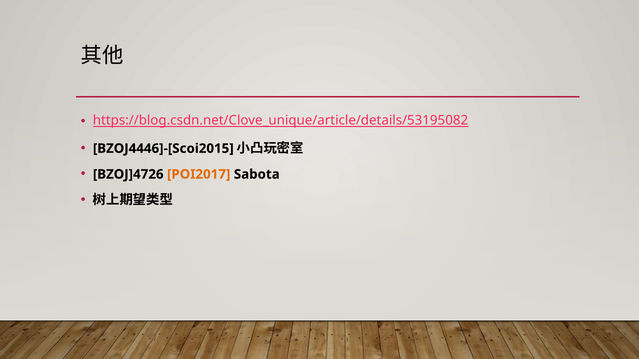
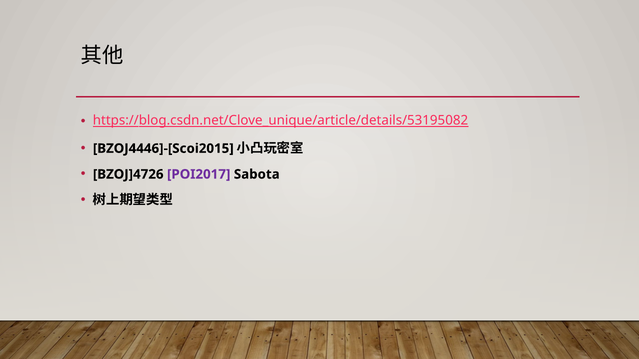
POI2017 colour: orange -> purple
